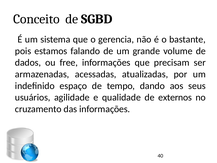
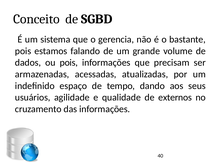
ou free: free -> pois
